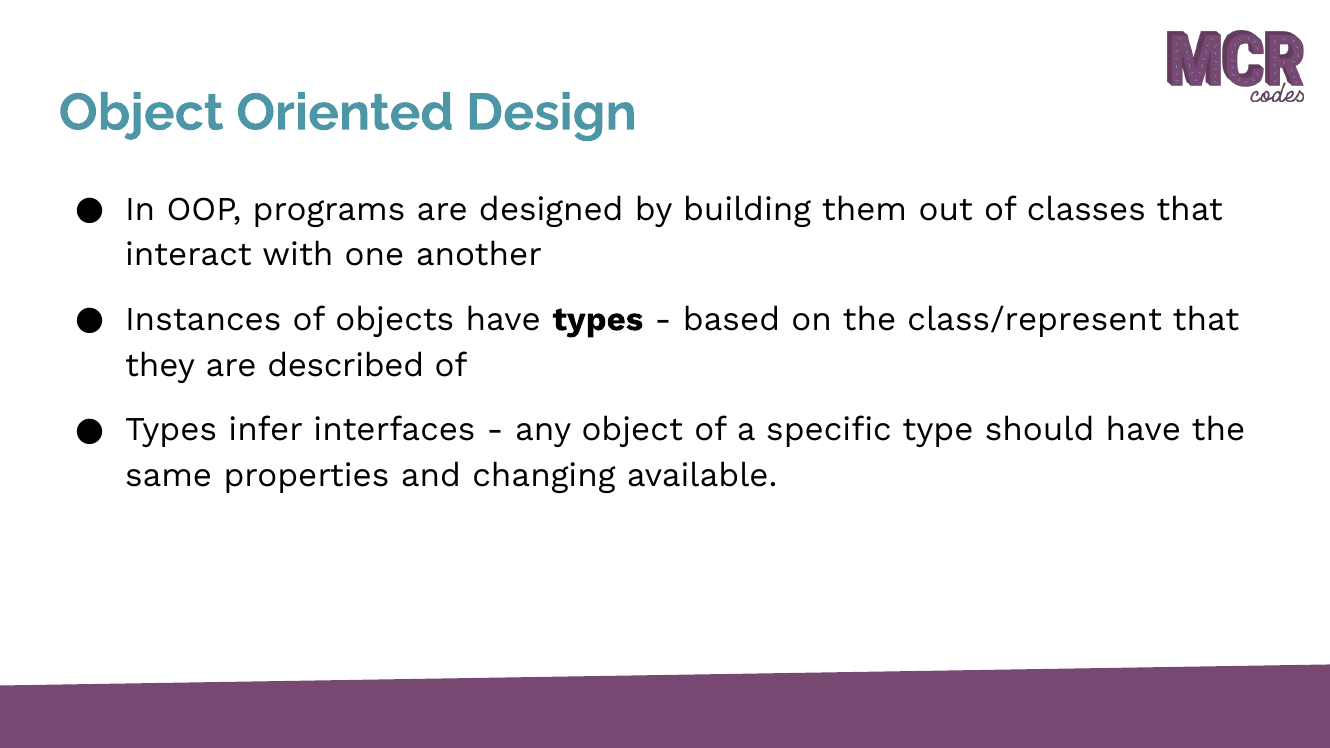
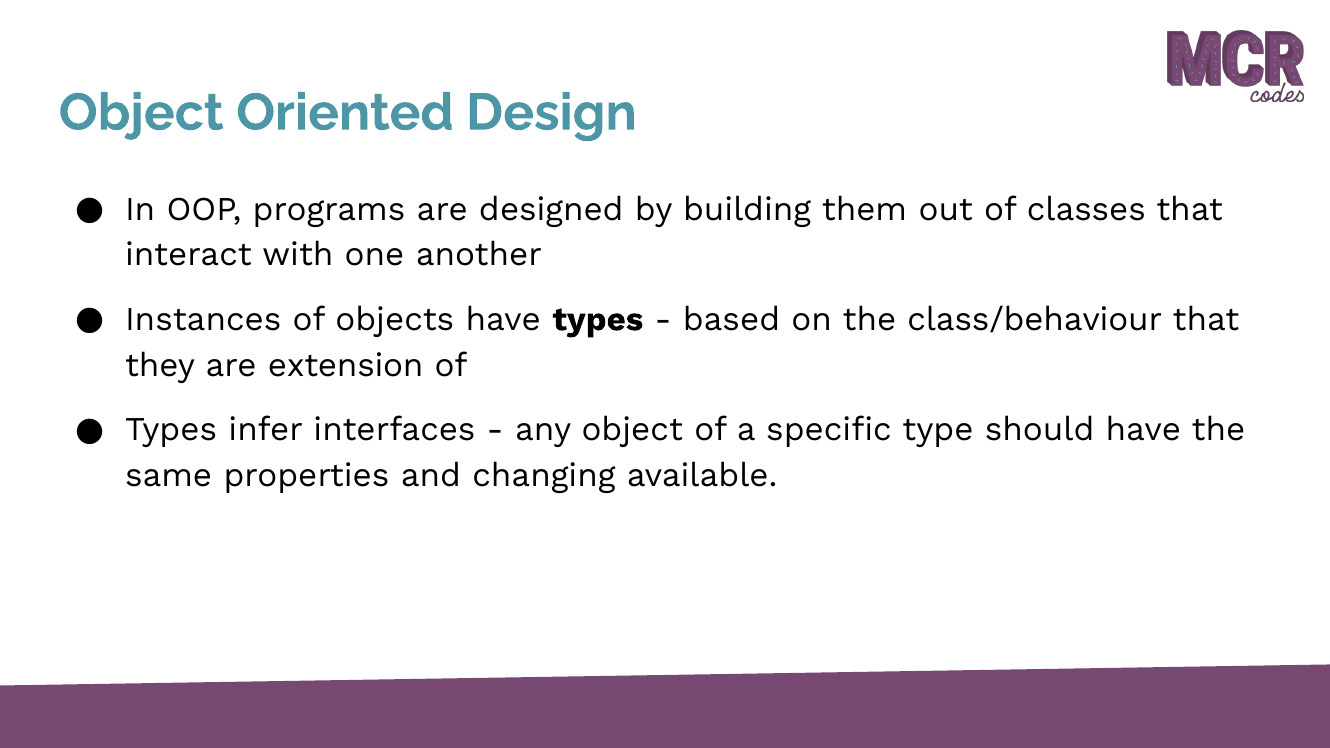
class/represent: class/represent -> class/behaviour
described: described -> extension
